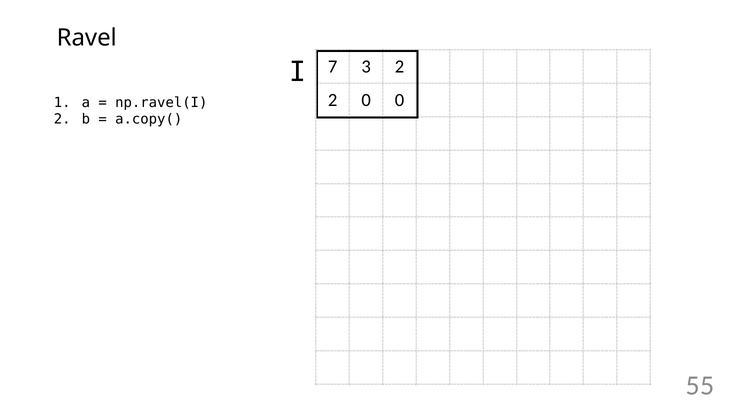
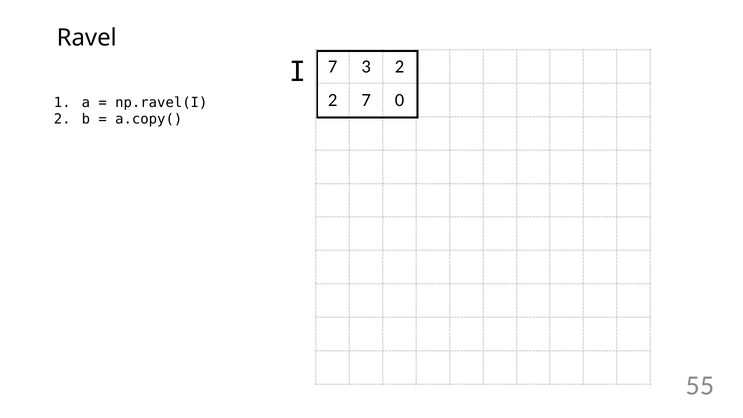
2 0: 0 -> 7
